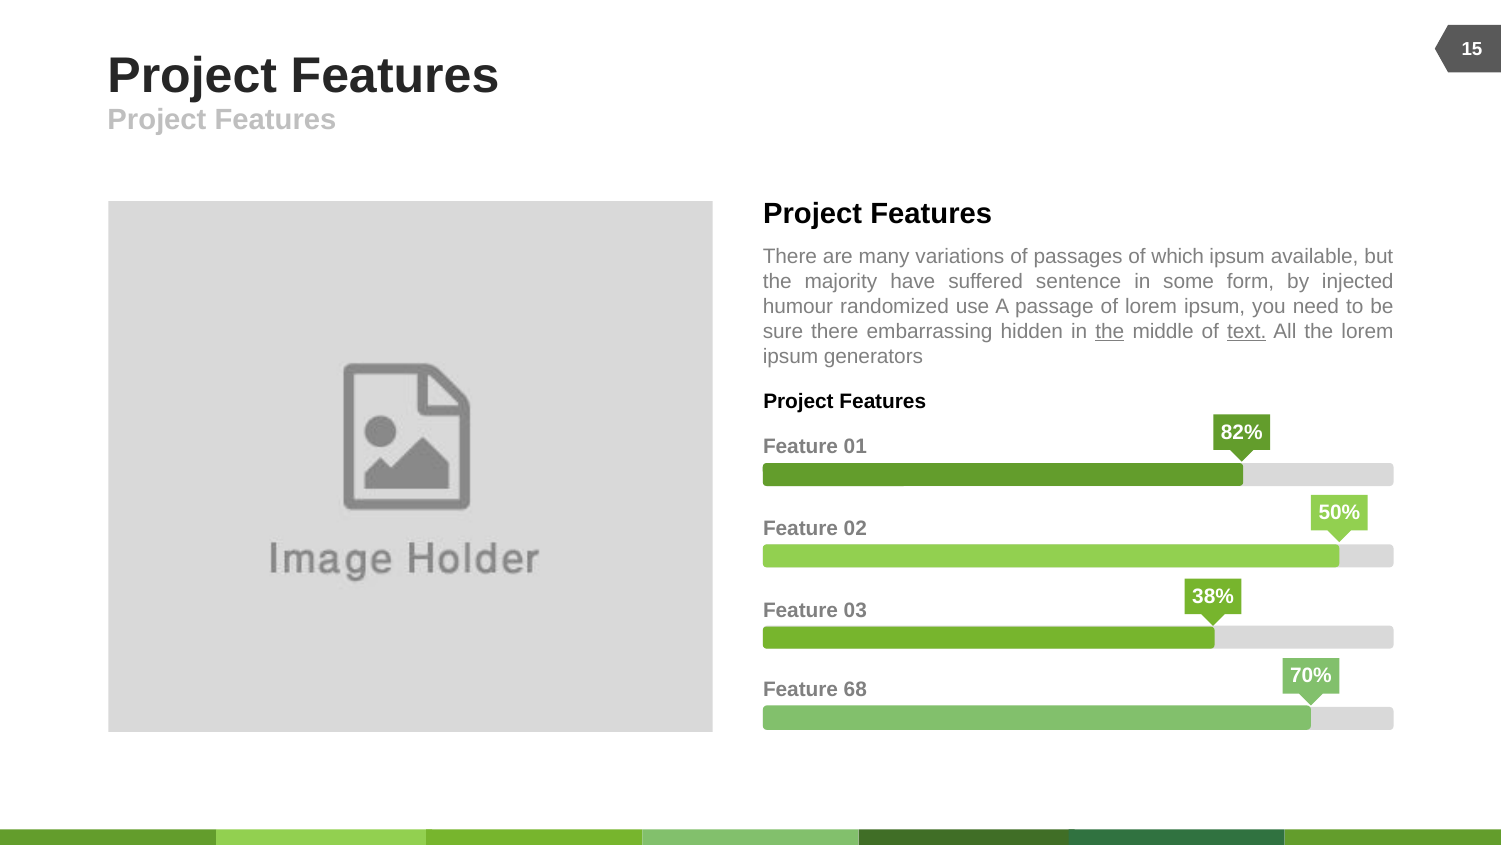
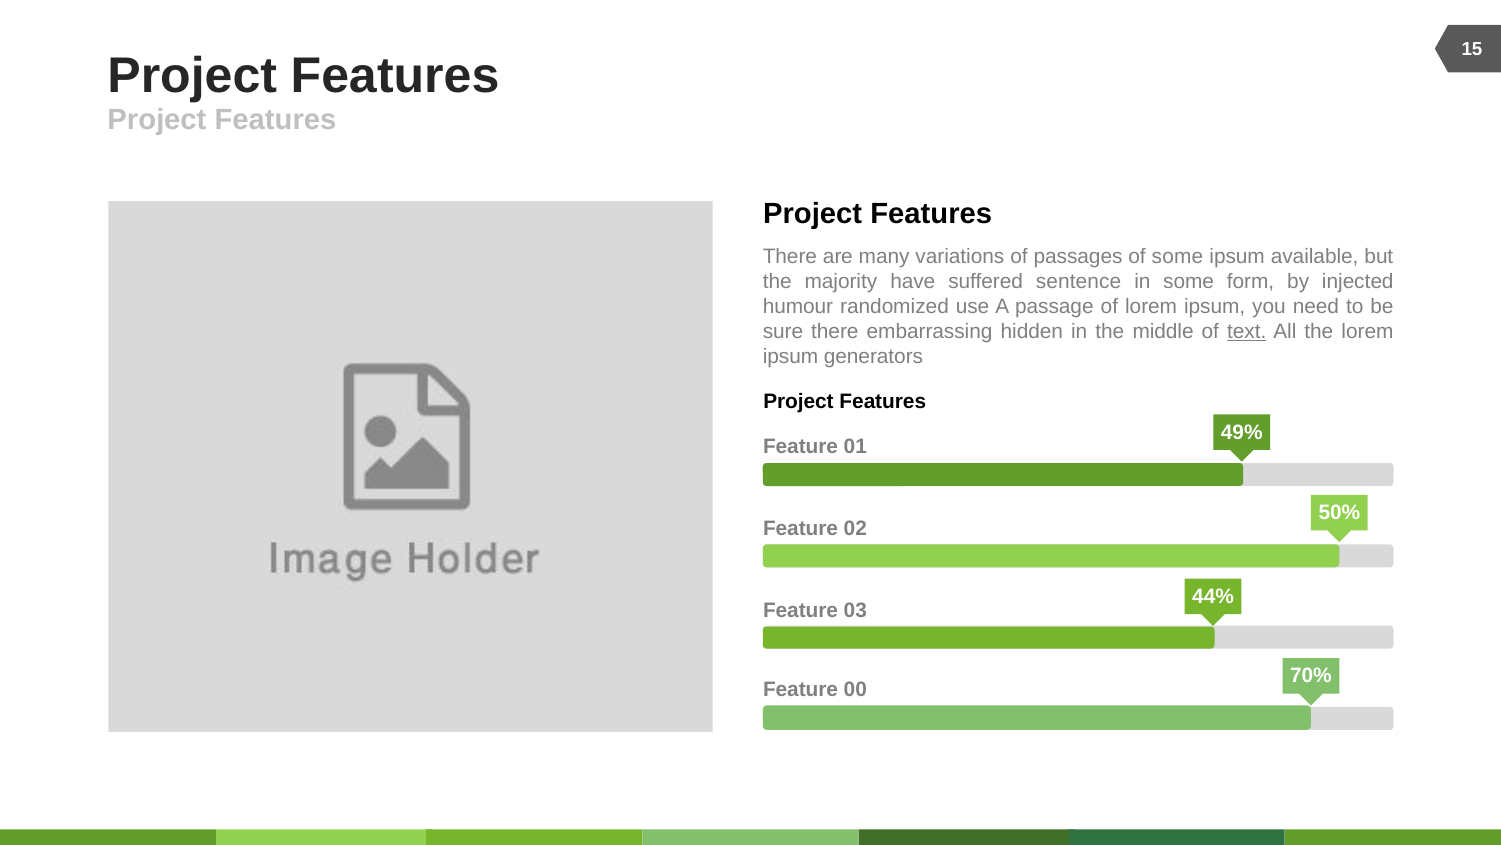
of which: which -> some
the at (1110, 331) underline: present -> none
82%: 82% -> 49%
38%: 38% -> 44%
68: 68 -> 00
